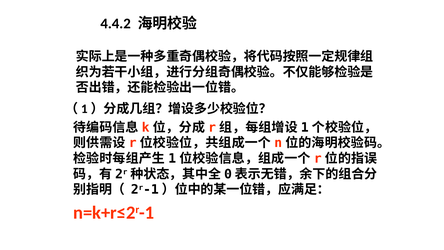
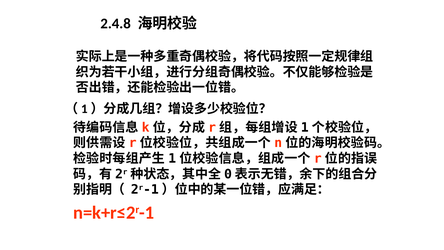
4.4.2: 4.4.2 -> 2.4.8
